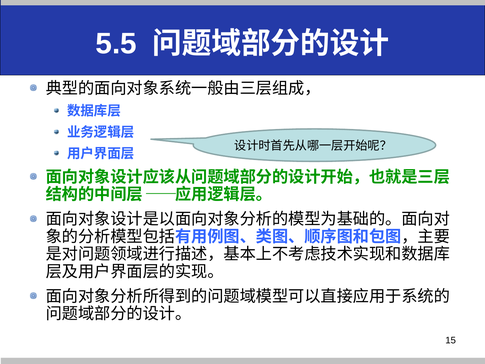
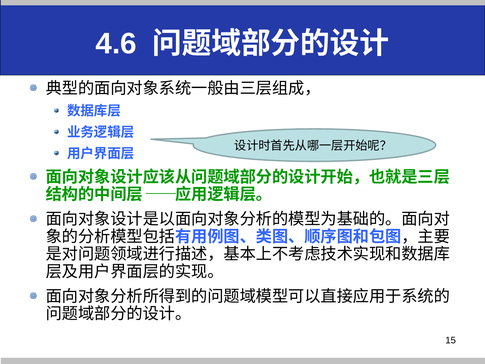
5.5: 5.5 -> 4.6
